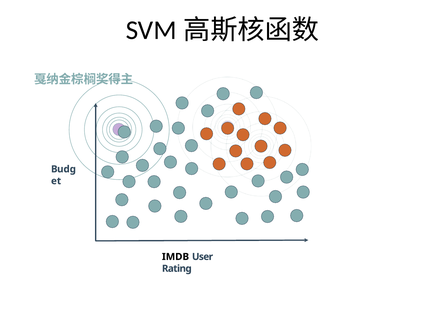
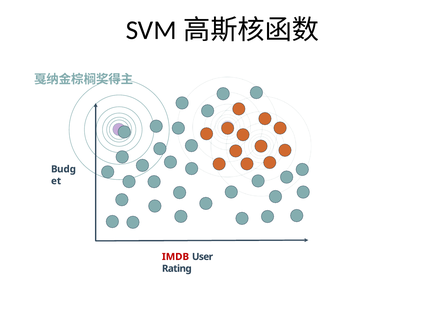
IMDB colour: black -> red
